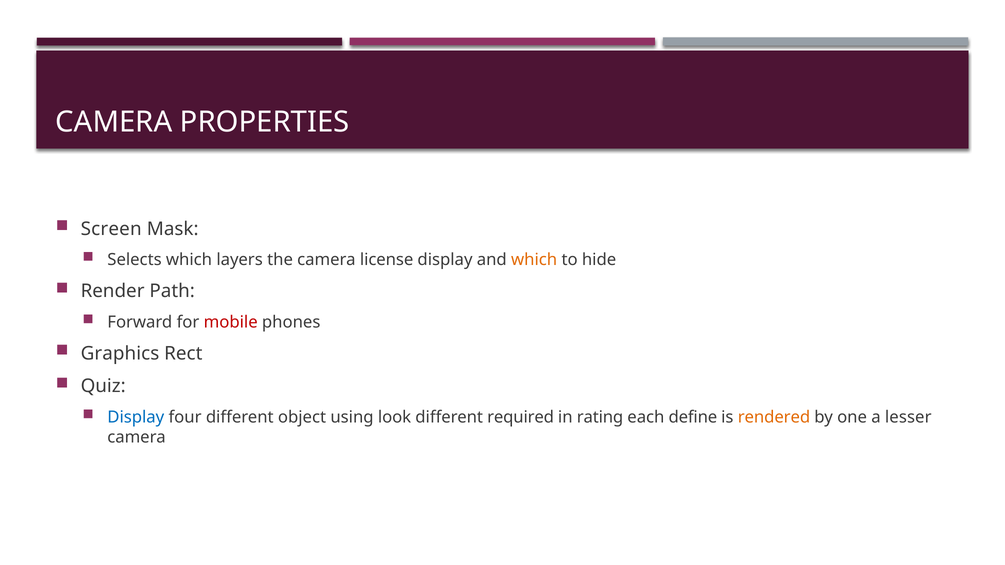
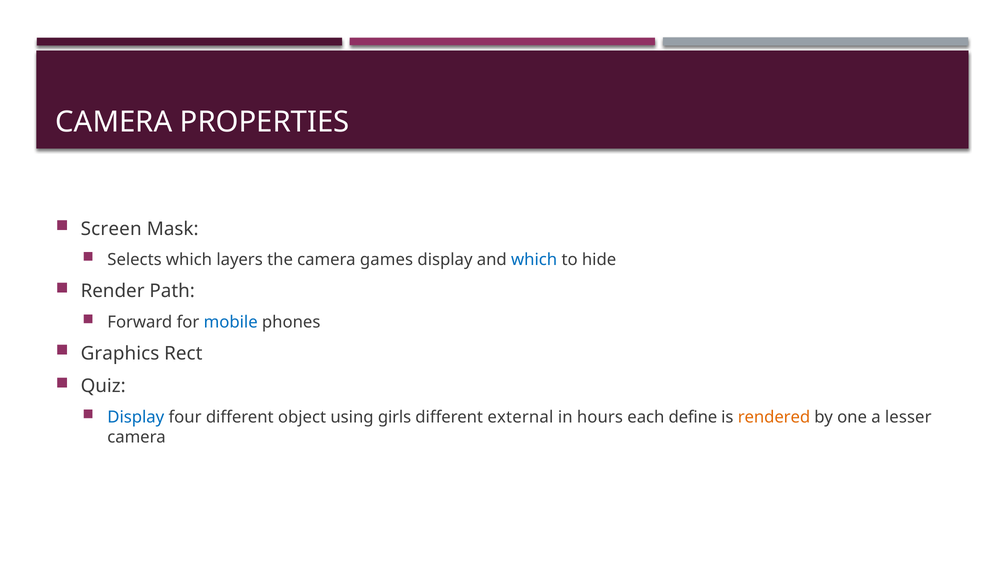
license: license -> games
which at (534, 260) colour: orange -> blue
mobile colour: red -> blue
look: look -> girls
required: required -> external
rating: rating -> hours
